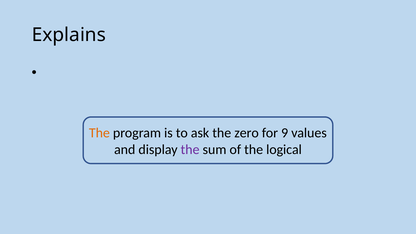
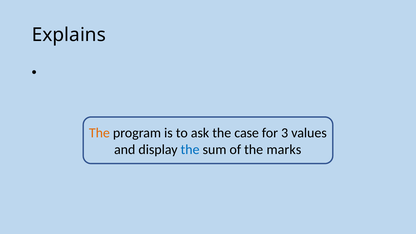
zero: zero -> case
9: 9 -> 3
the at (190, 150) colour: purple -> blue
logical: logical -> marks
